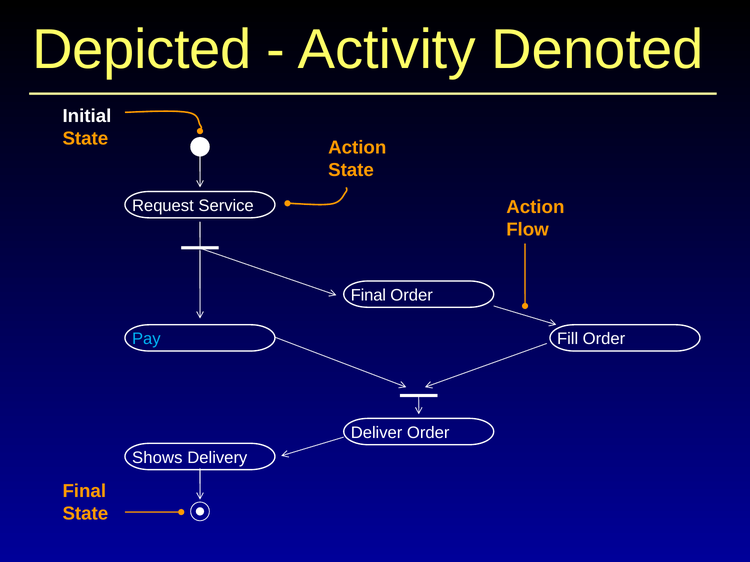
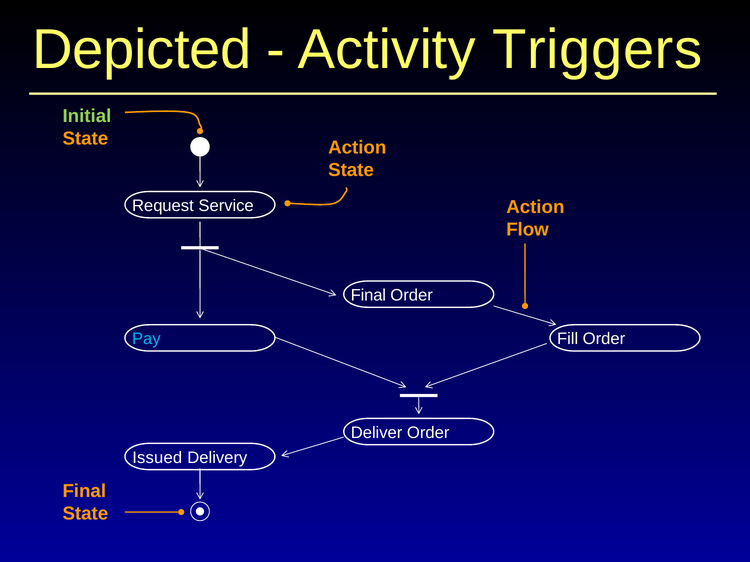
Denoted: Denoted -> Triggers
Initial colour: white -> light green
Shows: Shows -> Issued
